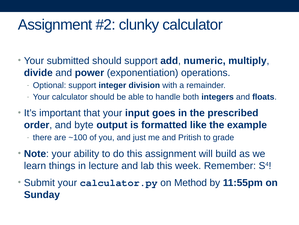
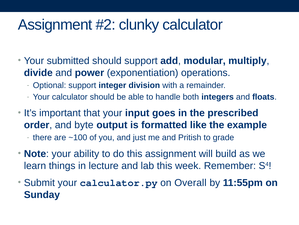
numeric: numeric -> modular
Method: Method -> Overall
